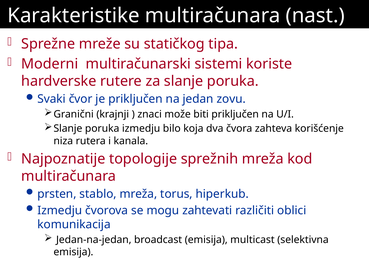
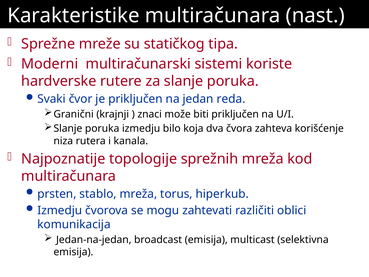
zovu: zovu -> reda
